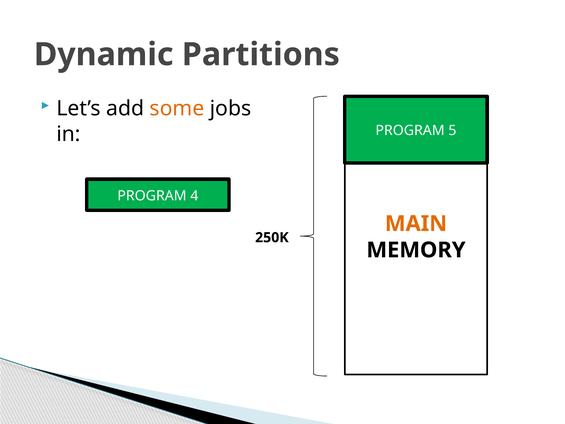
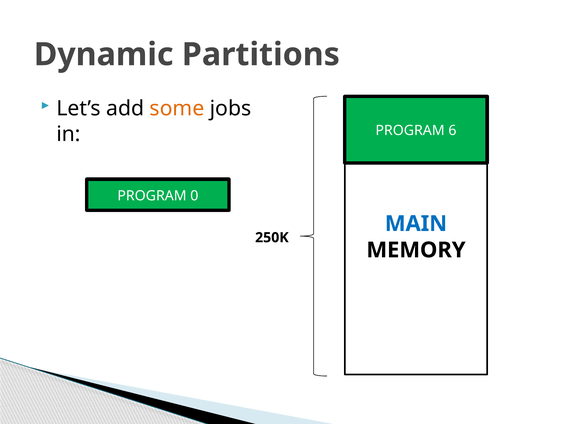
5: 5 -> 6
4: 4 -> 0
MAIN colour: orange -> blue
